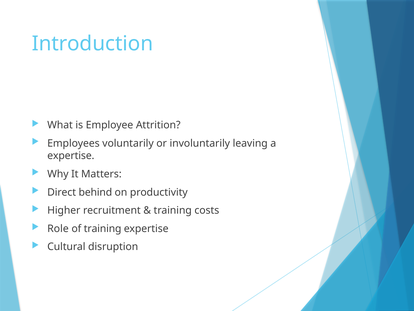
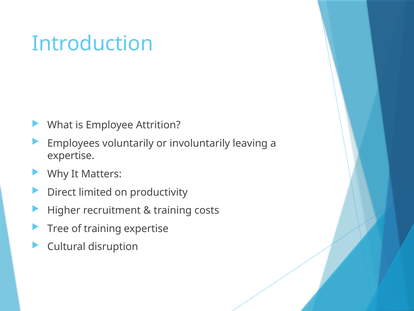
behind: behind -> limited
Role: Role -> Tree
